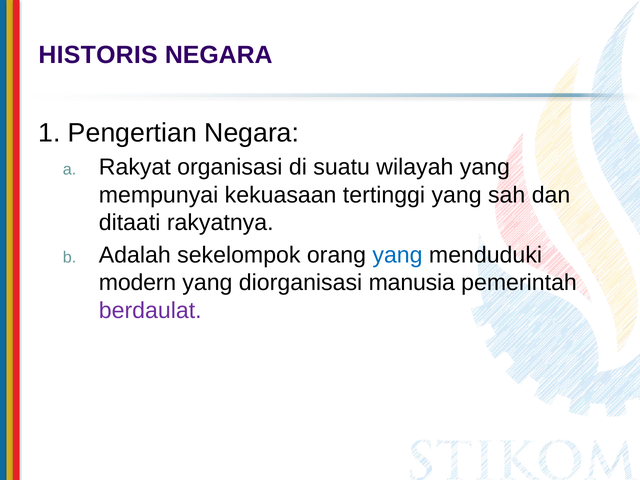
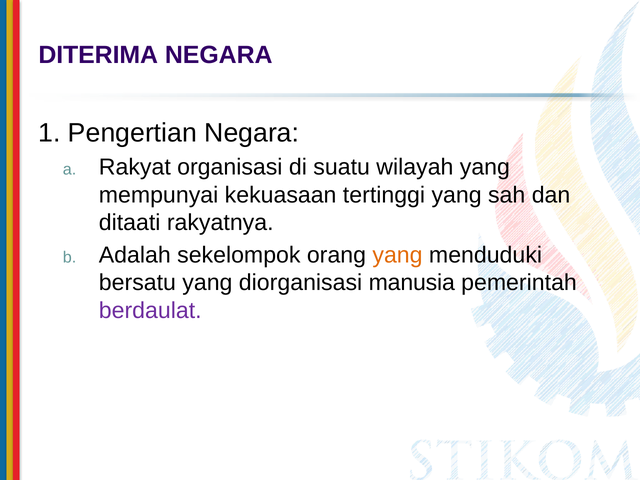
HISTORIS: HISTORIS -> DITERIMA
yang at (397, 255) colour: blue -> orange
modern: modern -> bersatu
